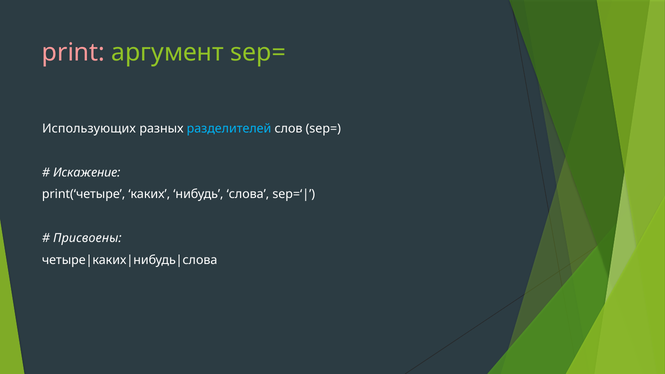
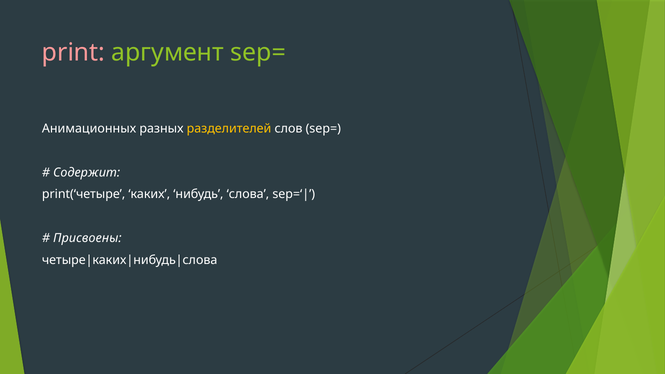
Использующих: Использующих -> Анимационных
разделителей colour: light blue -> yellow
Искажение: Искажение -> Содержит
